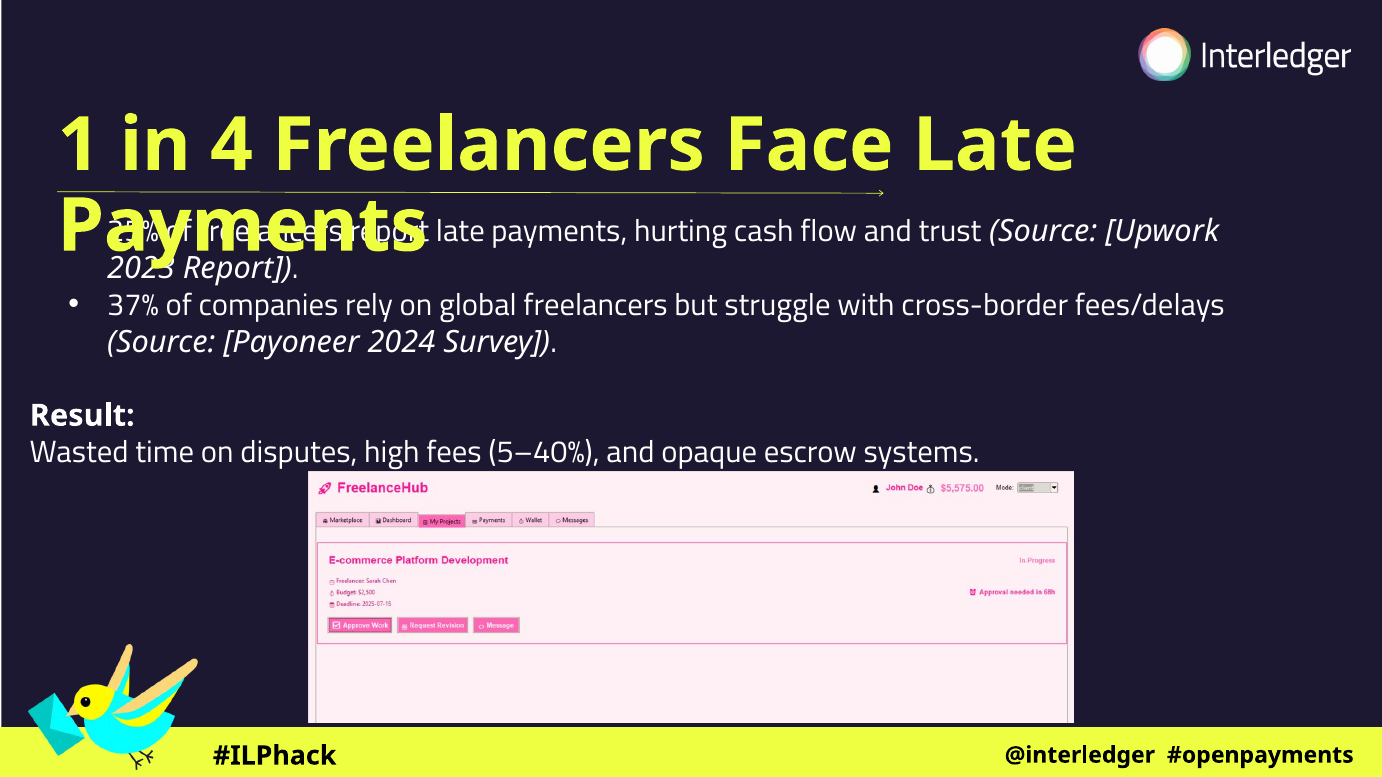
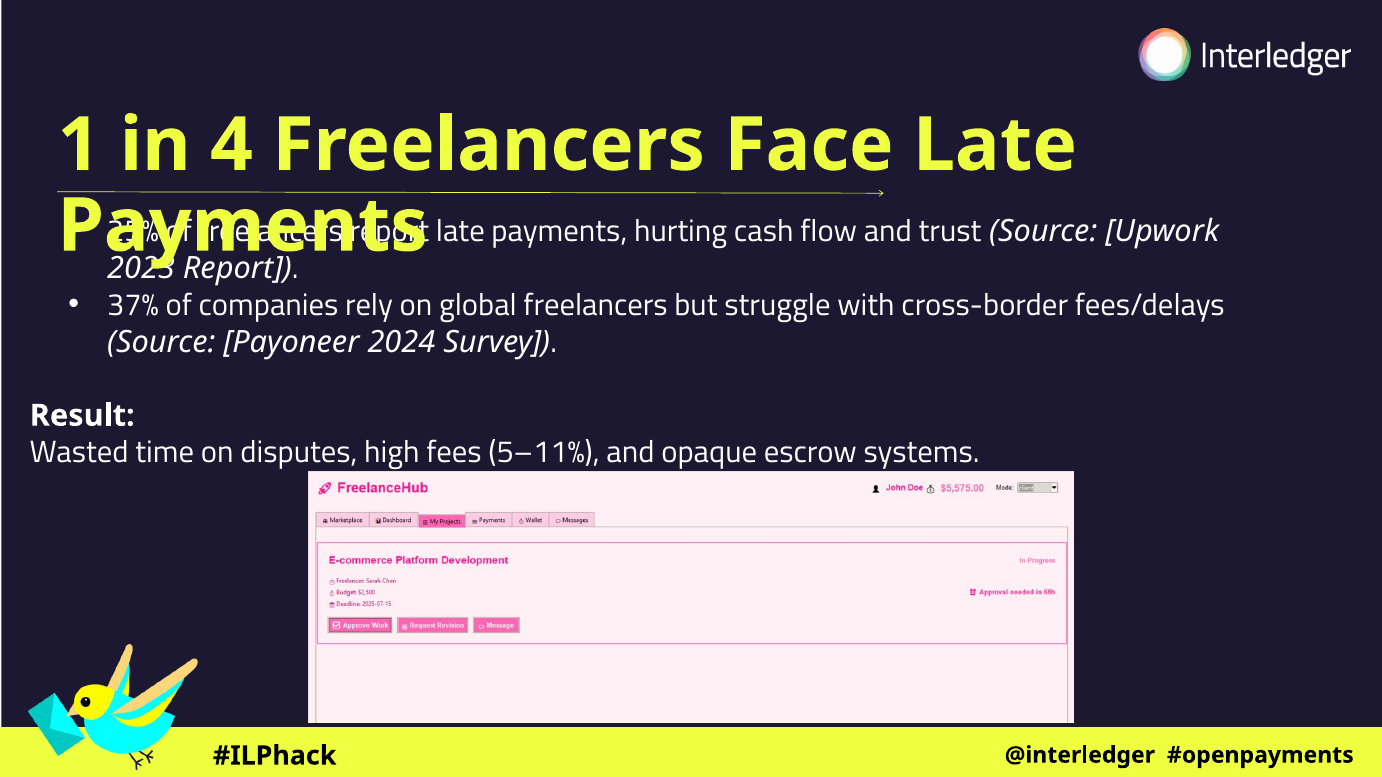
5–40%: 5–40% -> 5–11%
